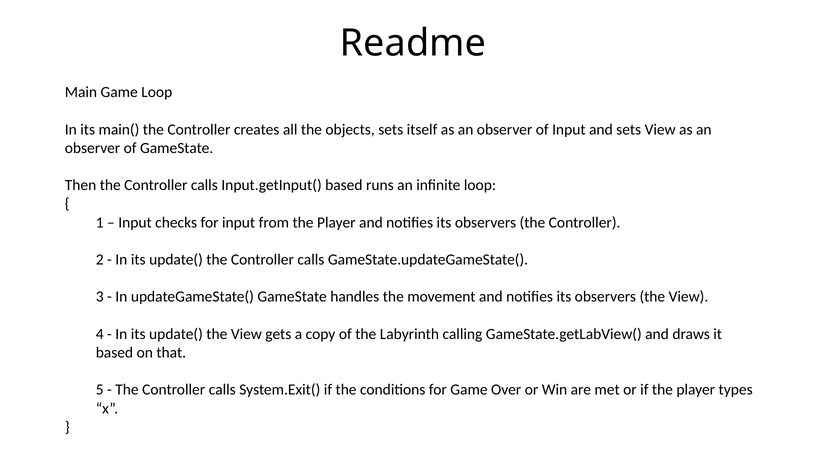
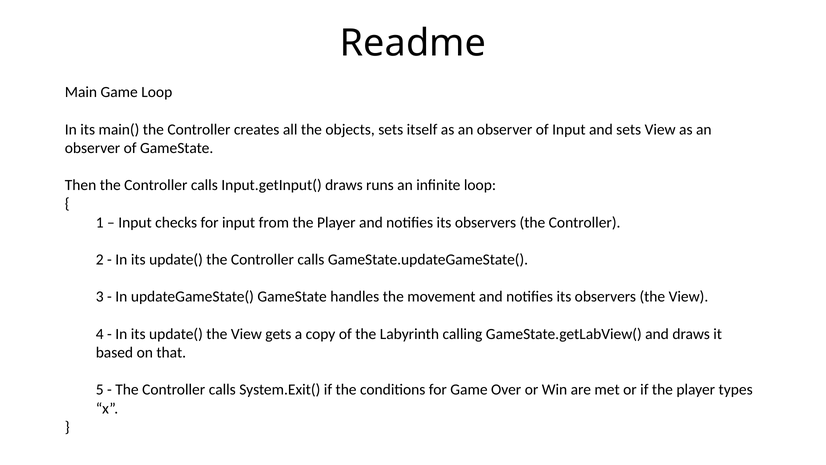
Input.getInput( based: based -> draws
